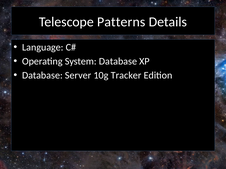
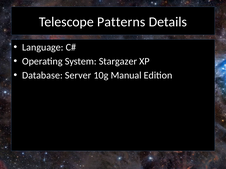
System Database: Database -> Stargazer
Tracker: Tracker -> Manual
